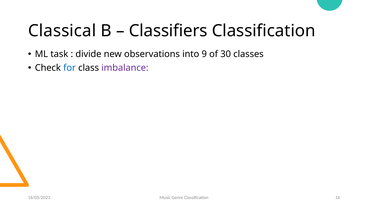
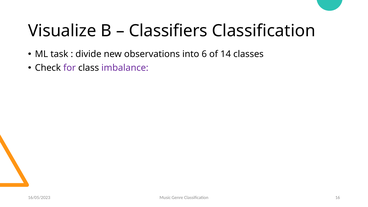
Classical: Classical -> Visualize
9: 9 -> 6
30: 30 -> 14
for colour: blue -> purple
